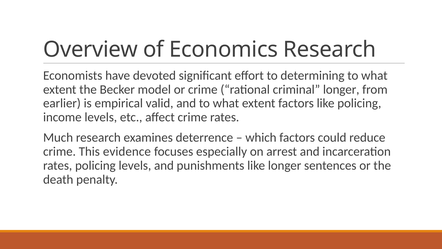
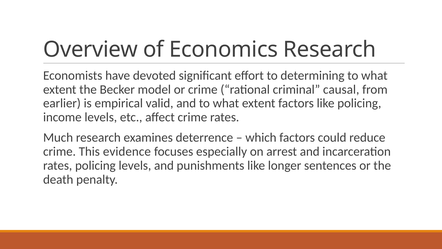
criminal longer: longer -> causal
